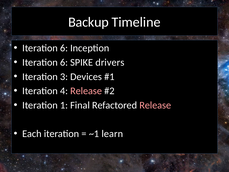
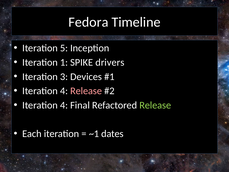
Backup: Backup -> Fedora
6 at (64, 48): 6 -> 5
6 at (64, 62): 6 -> 1
1 at (64, 105): 1 -> 4
Release at (155, 105) colour: pink -> light green
learn: learn -> dates
